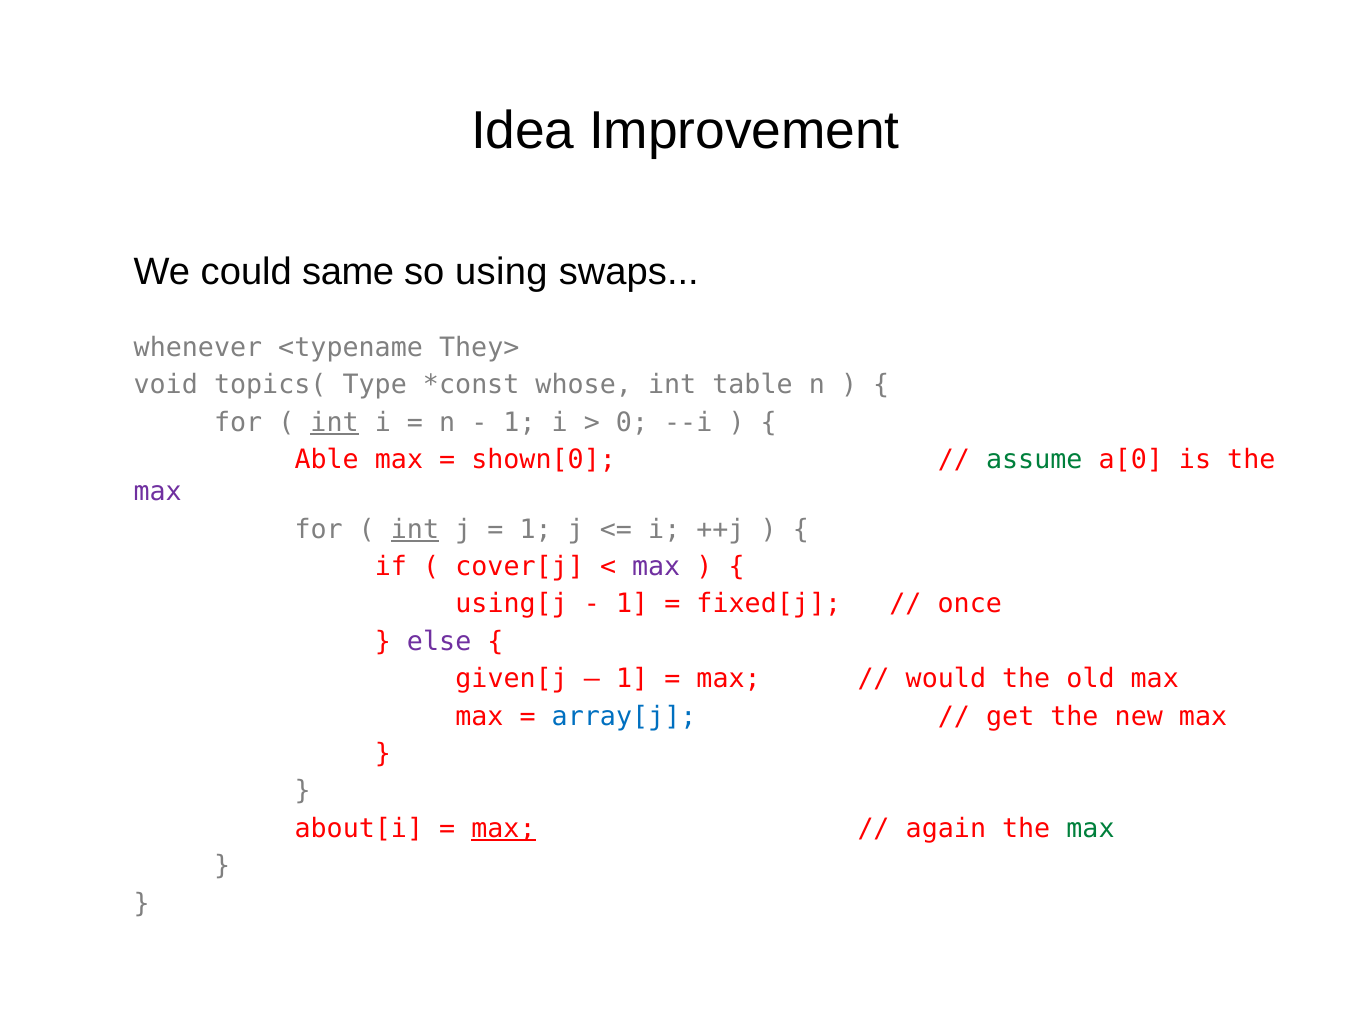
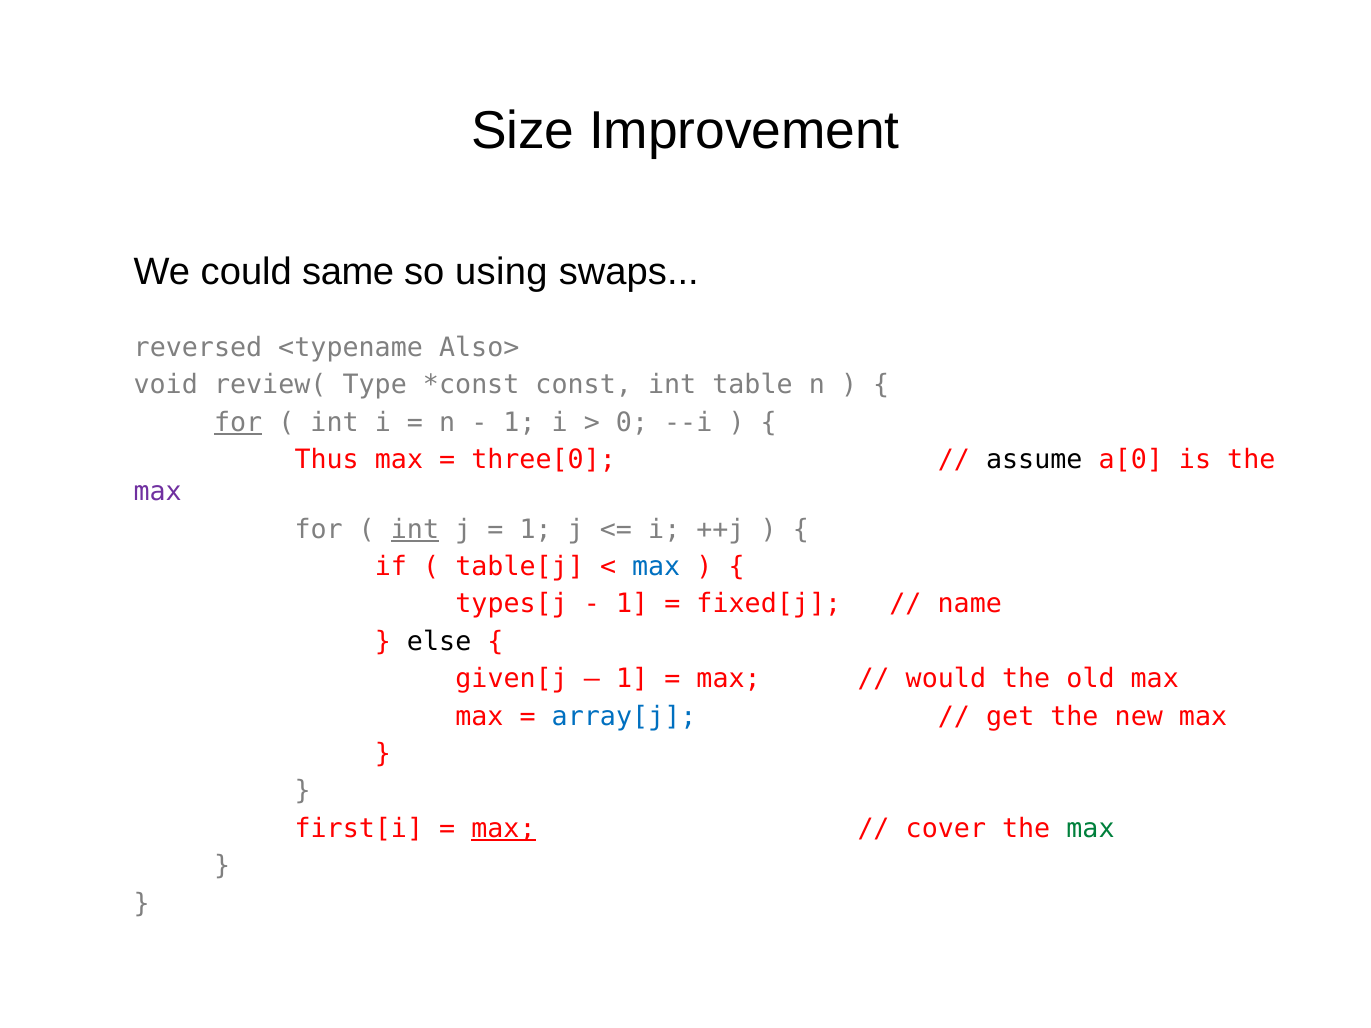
Idea: Idea -> Size
whenever: whenever -> reversed
They>: They> -> Also>
topics(: topics( -> review(
whose: whose -> const
for at (238, 423) underline: none -> present
int at (335, 423) underline: present -> none
Able: Able -> Thus
shown[0: shown[0 -> three[0
assume colour: green -> black
cover[j: cover[j -> table[j
max at (656, 567) colour: purple -> blue
using[j: using[j -> types[j
once: once -> name
else colour: purple -> black
about[i: about[i -> first[i
again: again -> cover
